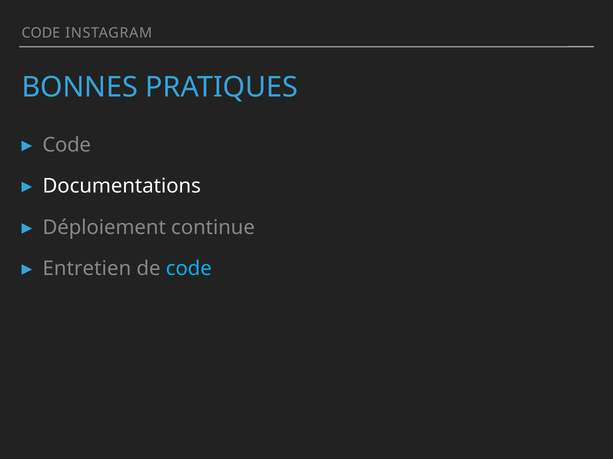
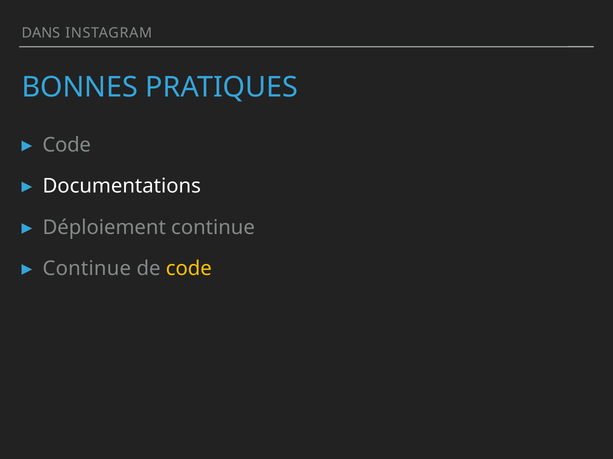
CODE at (41, 33): CODE -> DANS
Entretien at (87, 269): Entretien -> Continue
code at (189, 269) colour: light blue -> yellow
